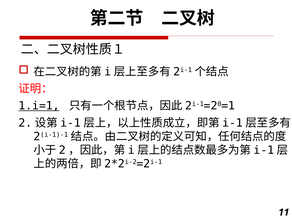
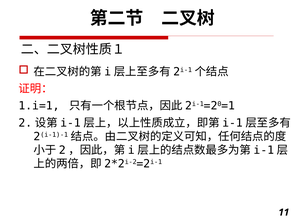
1.i=1 underline: present -> none
